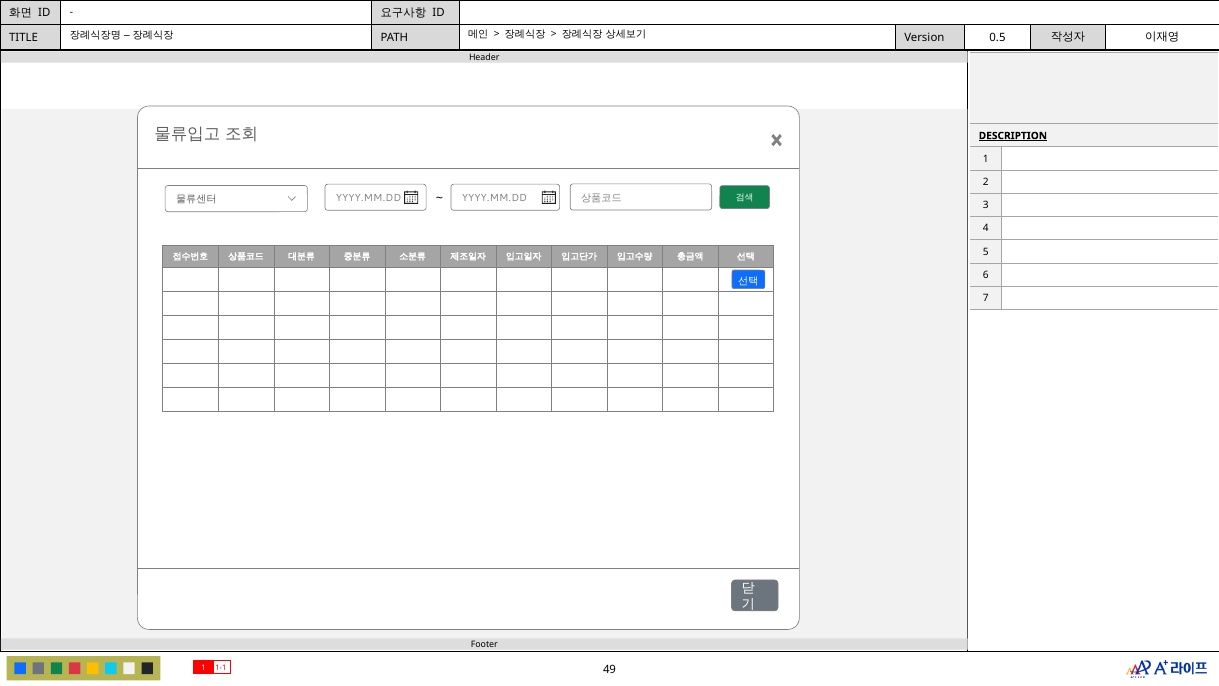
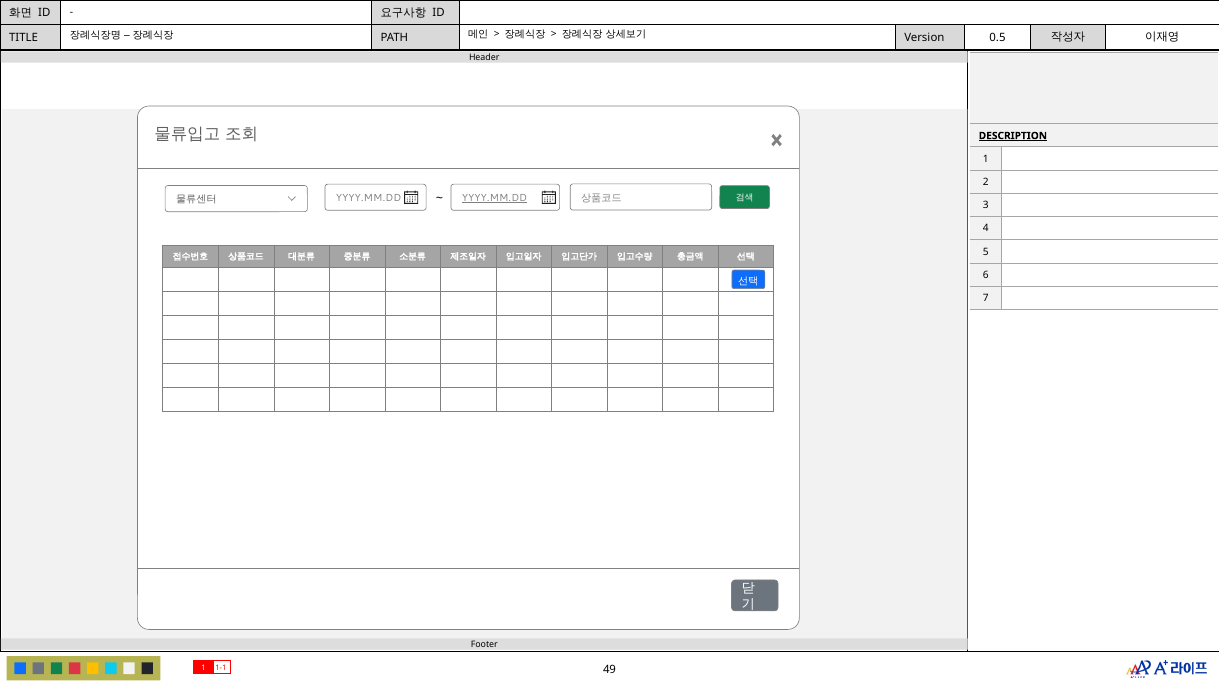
YYYY.MM.DD at (494, 198) underline: none -> present
